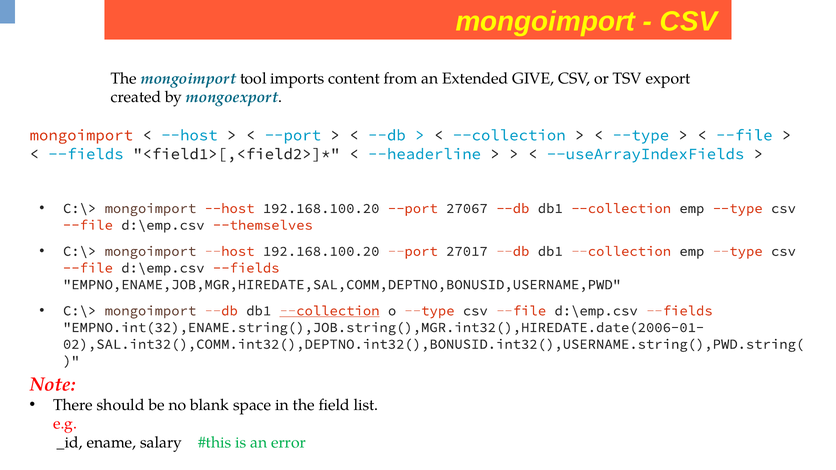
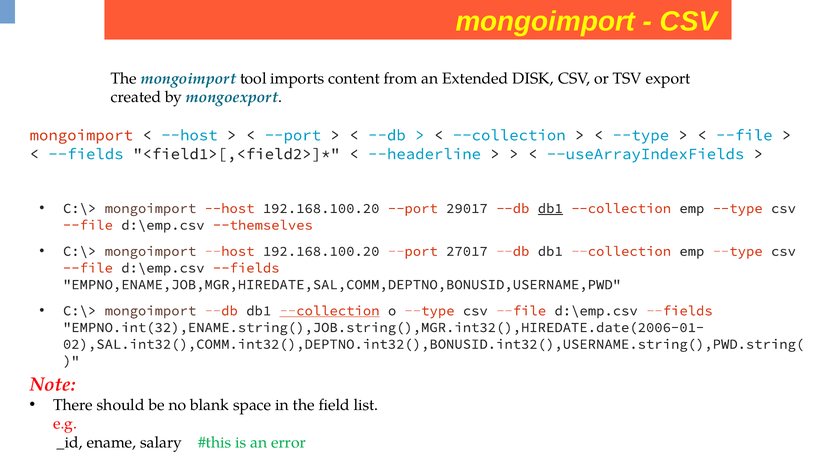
GIVE: GIVE -> DISK
27067: 27067 -> 29017
db1 at (550, 209) underline: none -> present
